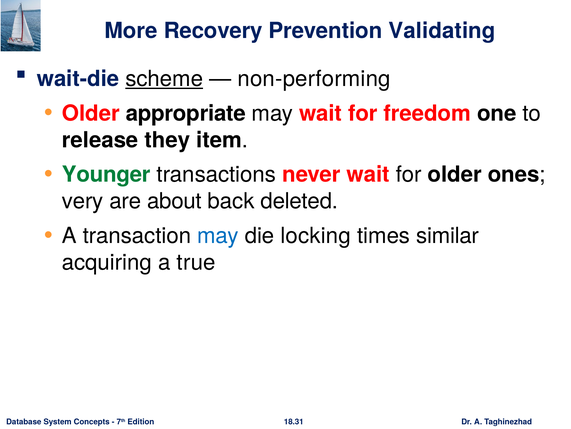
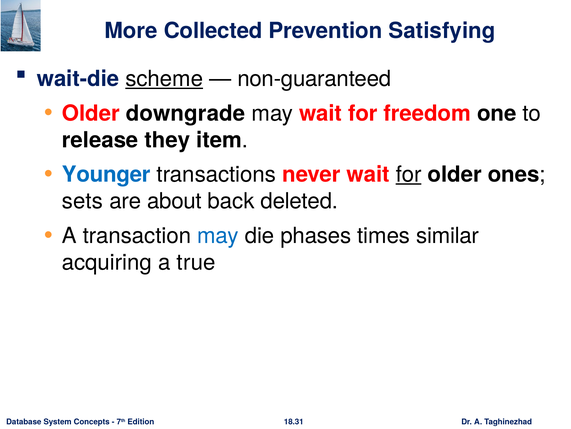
Recovery: Recovery -> Collected
Validating: Validating -> Satisfying
non-performing: non-performing -> non-guaranteed
appropriate: appropriate -> downgrade
Younger colour: green -> blue
for at (409, 174) underline: none -> present
very: very -> sets
locking: locking -> phases
